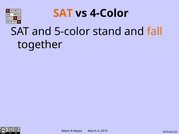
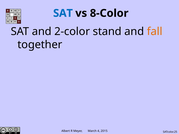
SAT at (63, 13) colour: orange -> blue
4-Color: 4-Color -> 8-Color
5-color: 5-color -> 2-color
